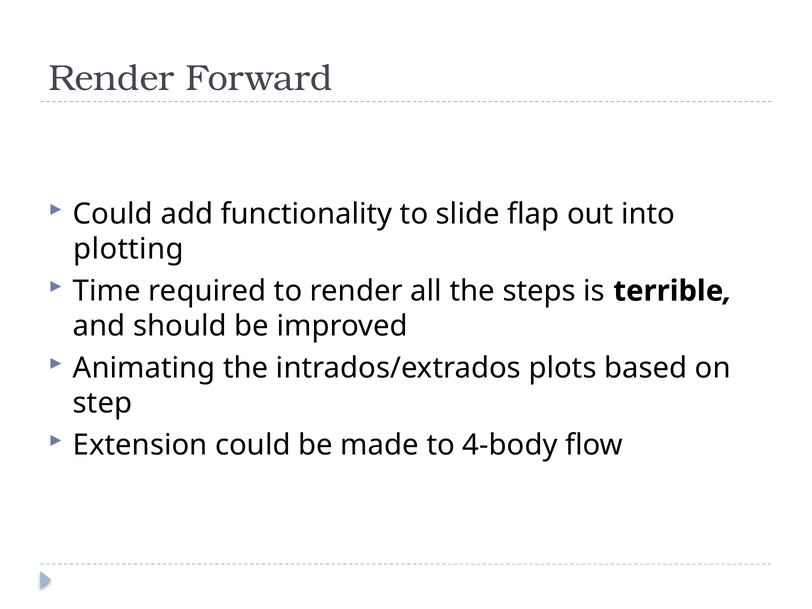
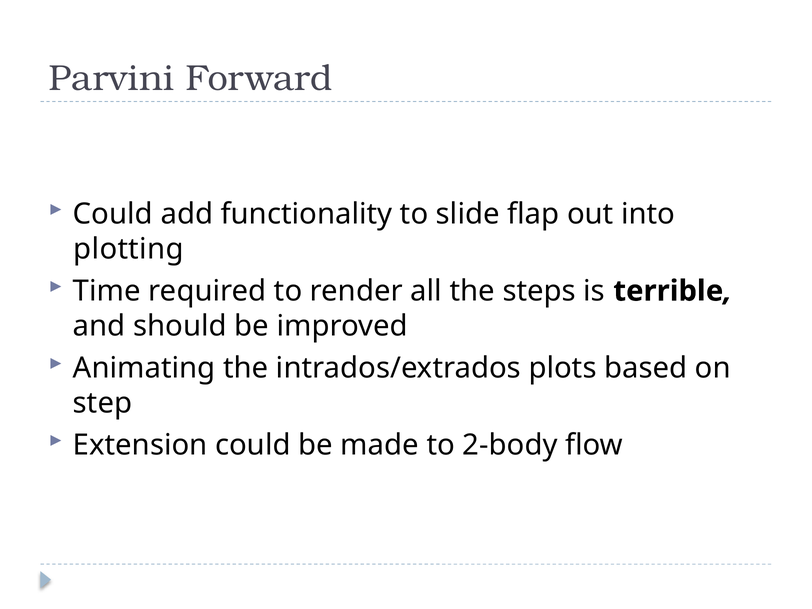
Render at (111, 78): Render -> Parvini
4-body: 4-body -> 2-body
